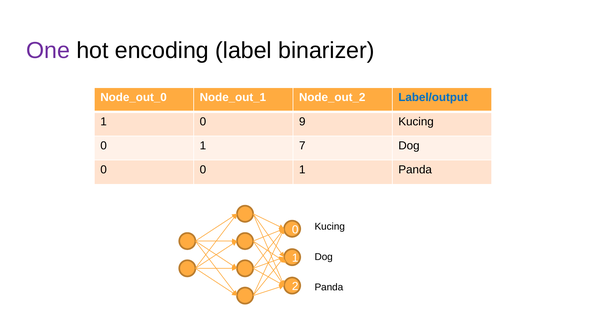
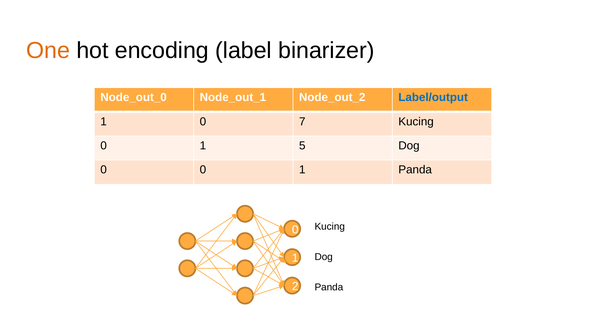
One colour: purple -> orange
9: 9 -> 7
7: 7 -> 5
